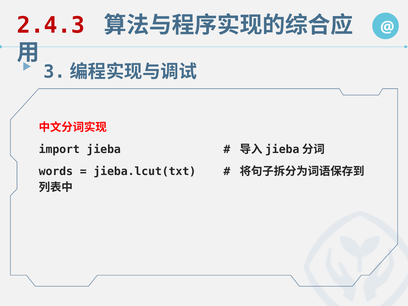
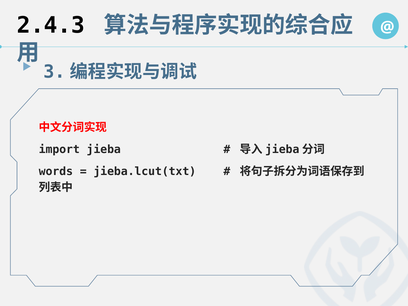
2.4.3 colour: red -> black
